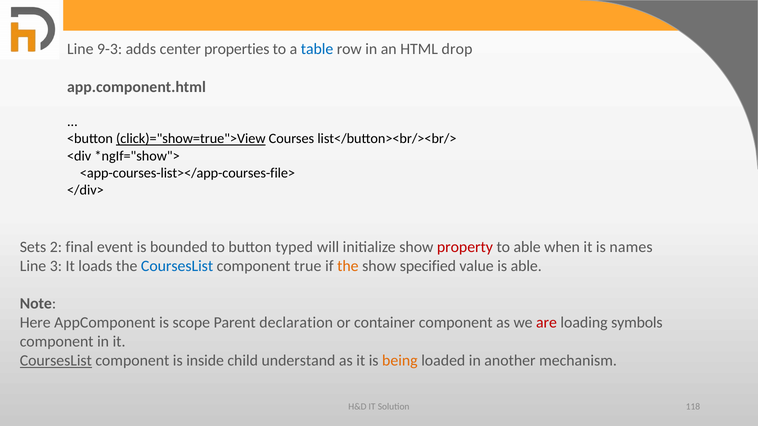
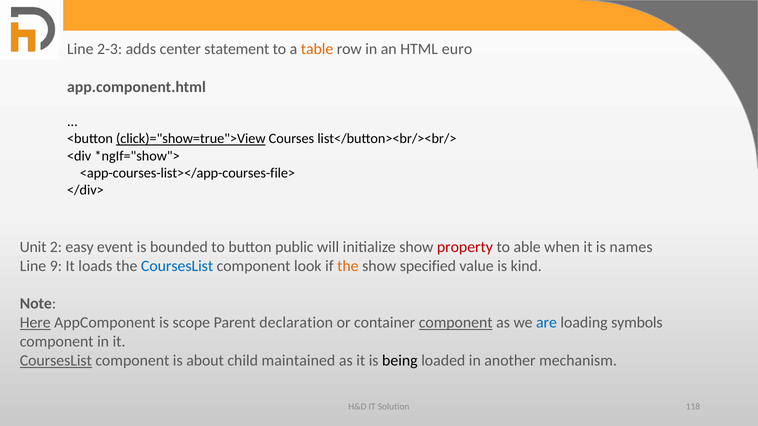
9-3: 9-3 -> 2-3
properties: properties -> statement
table colour: blue -> orange
drop: drop -> euro
Sets: Sets -> Unit
final: final -> easy
typed: typed -> public
3: 3 -> 9
true: true -> look
is able: able -> kind
Here underline: none -> present
component at (456, 323) underline: none -> present
are colour: red -> blue
inside: inside -> about
understand: understand -> maintained
being colour: orange -> black
